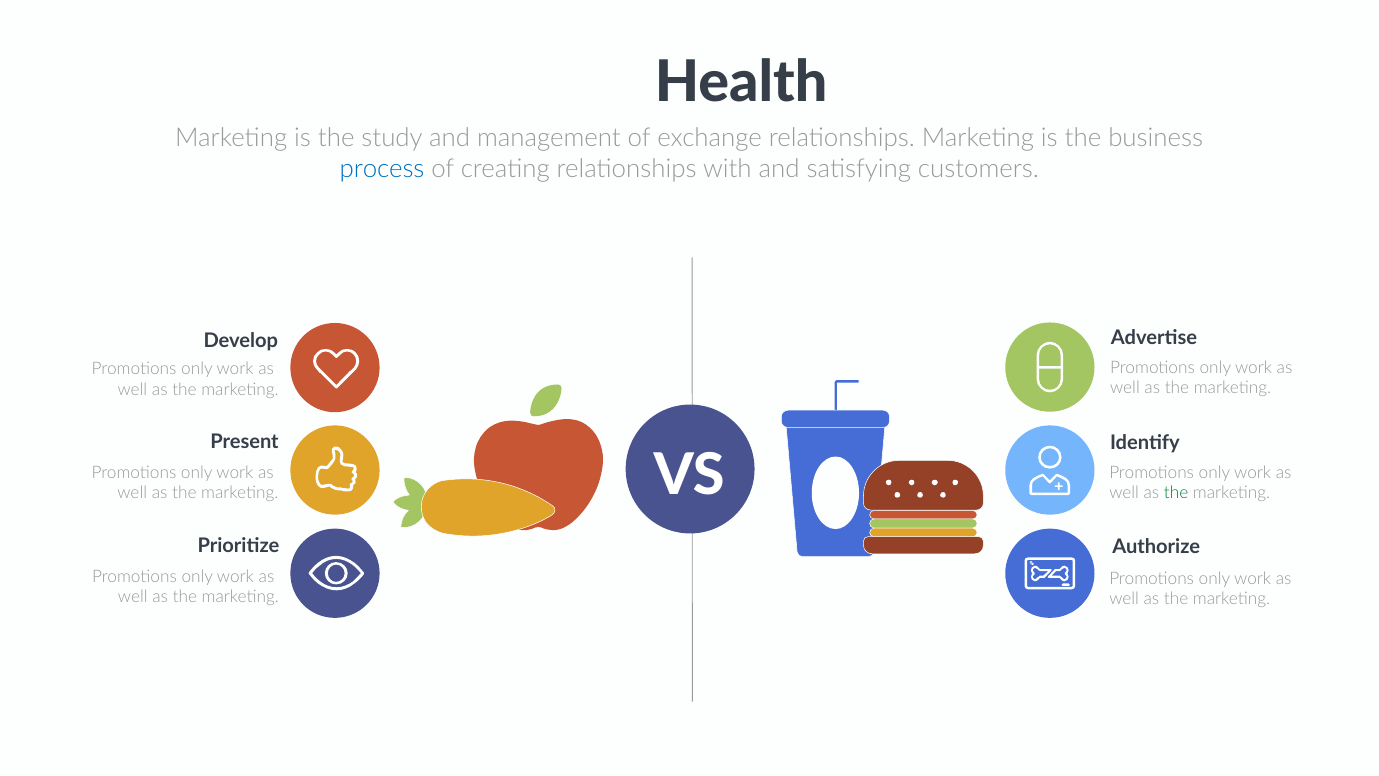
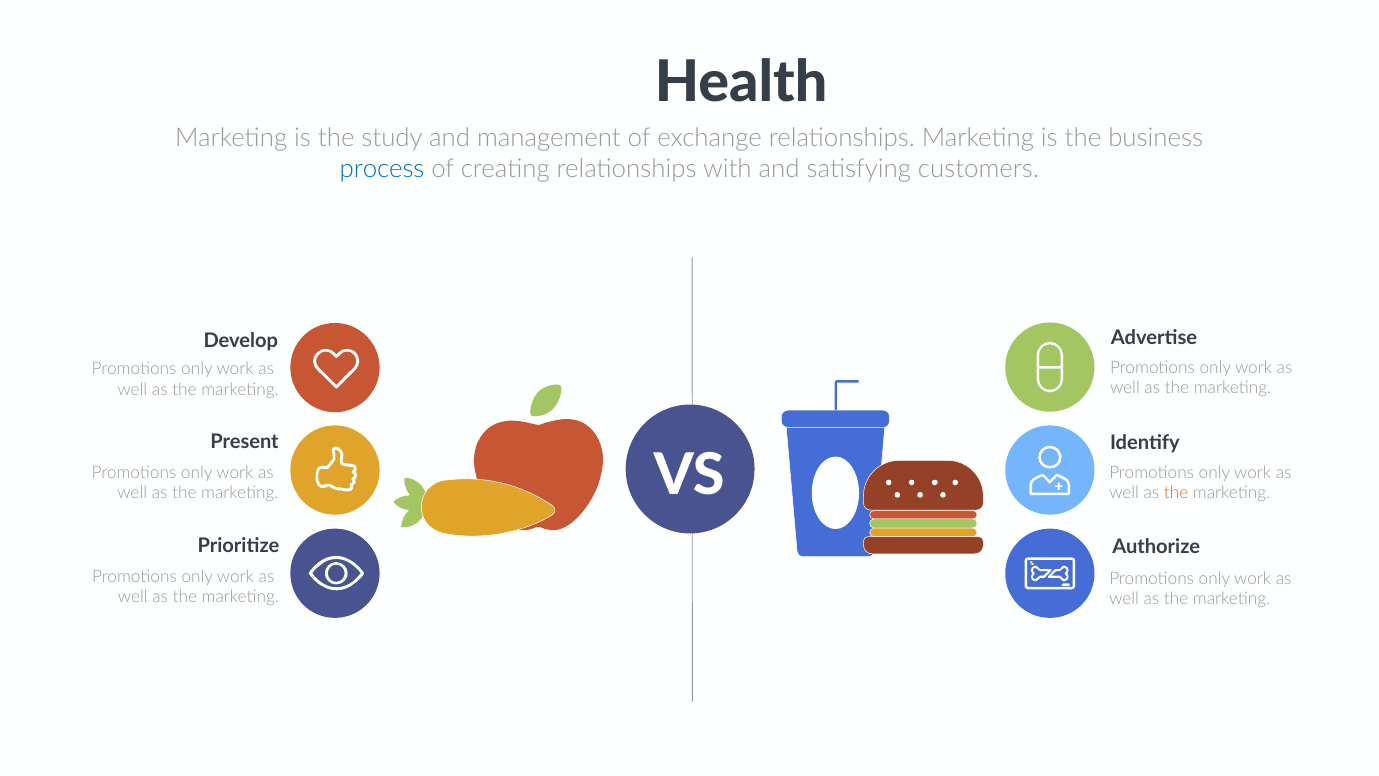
the at (1176, 493) colour: green -> orange
